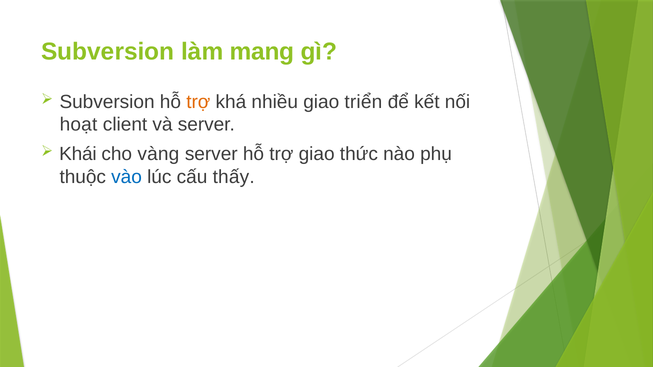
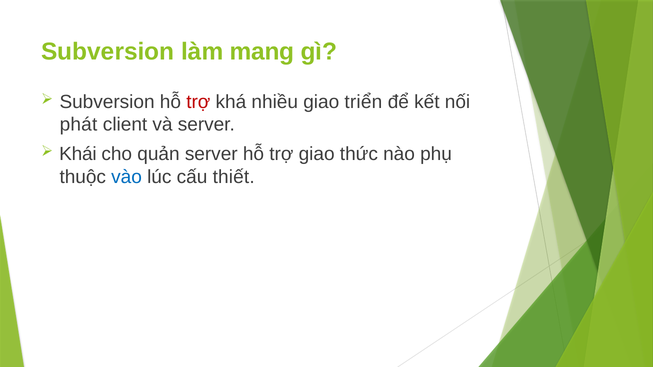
trợ at (198, 102) colour: orange -> red
hoạt: hoạt -> phát
vàng: vàng -> quản
thấy: thấy -> thiết
